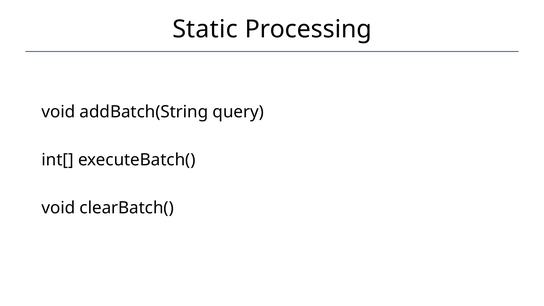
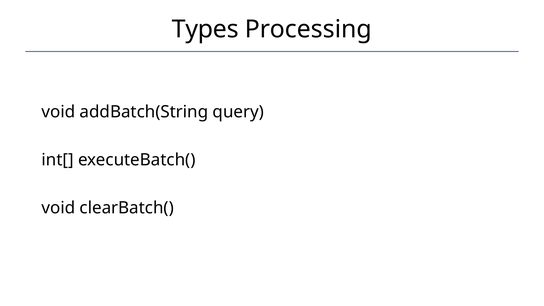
Static: Static -> Types
